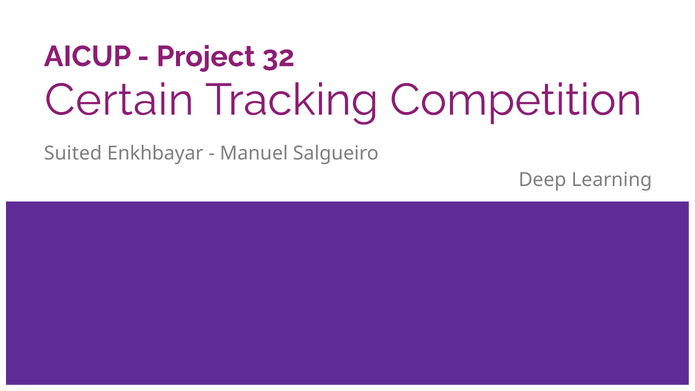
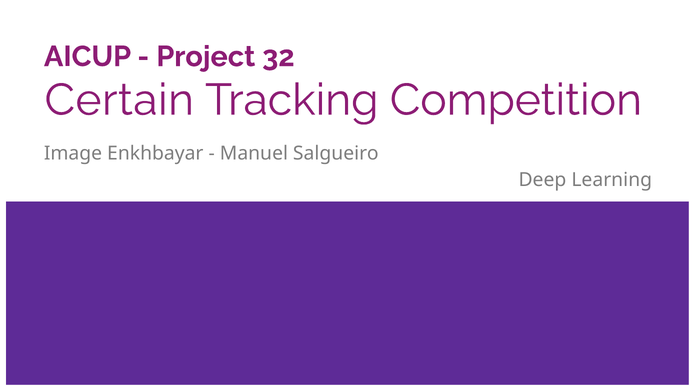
Suited: Suited -> Image
